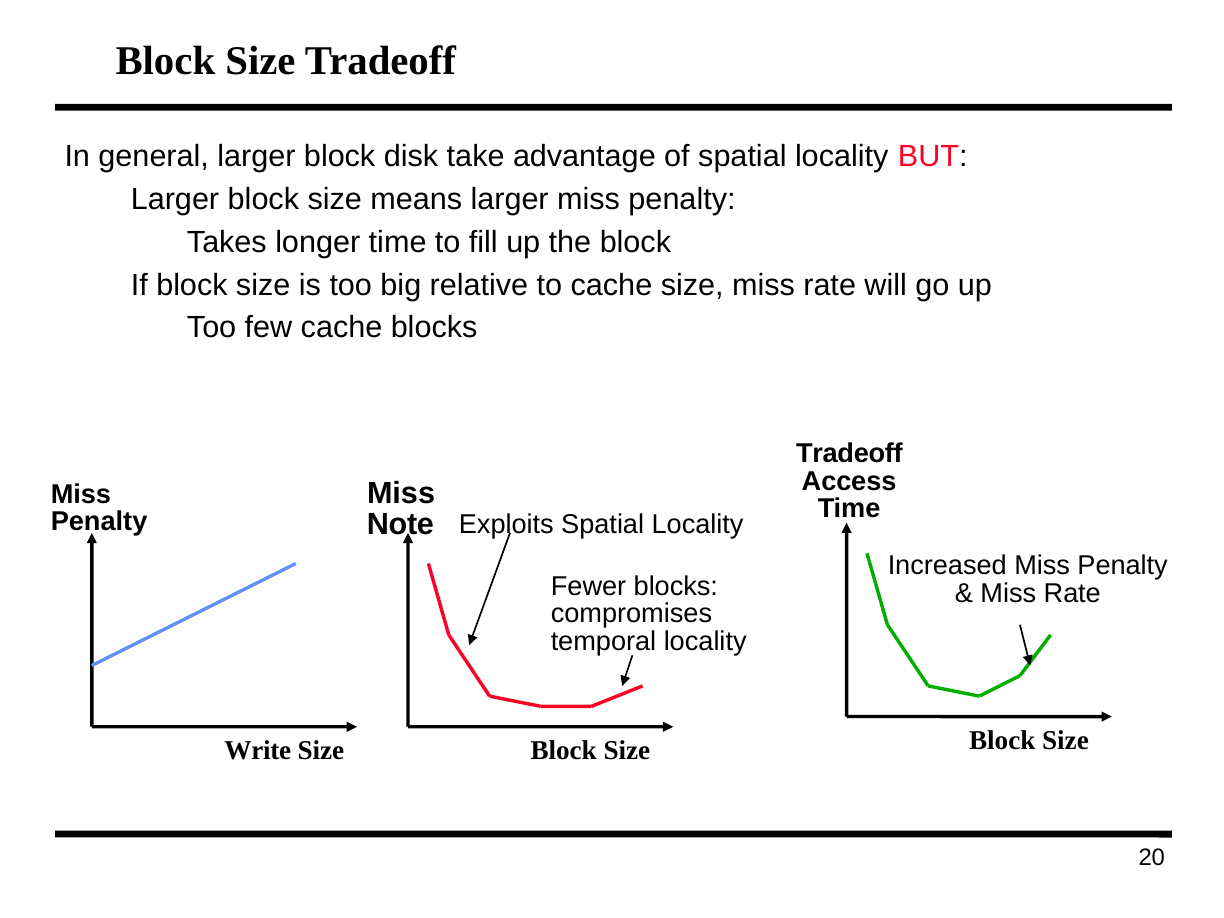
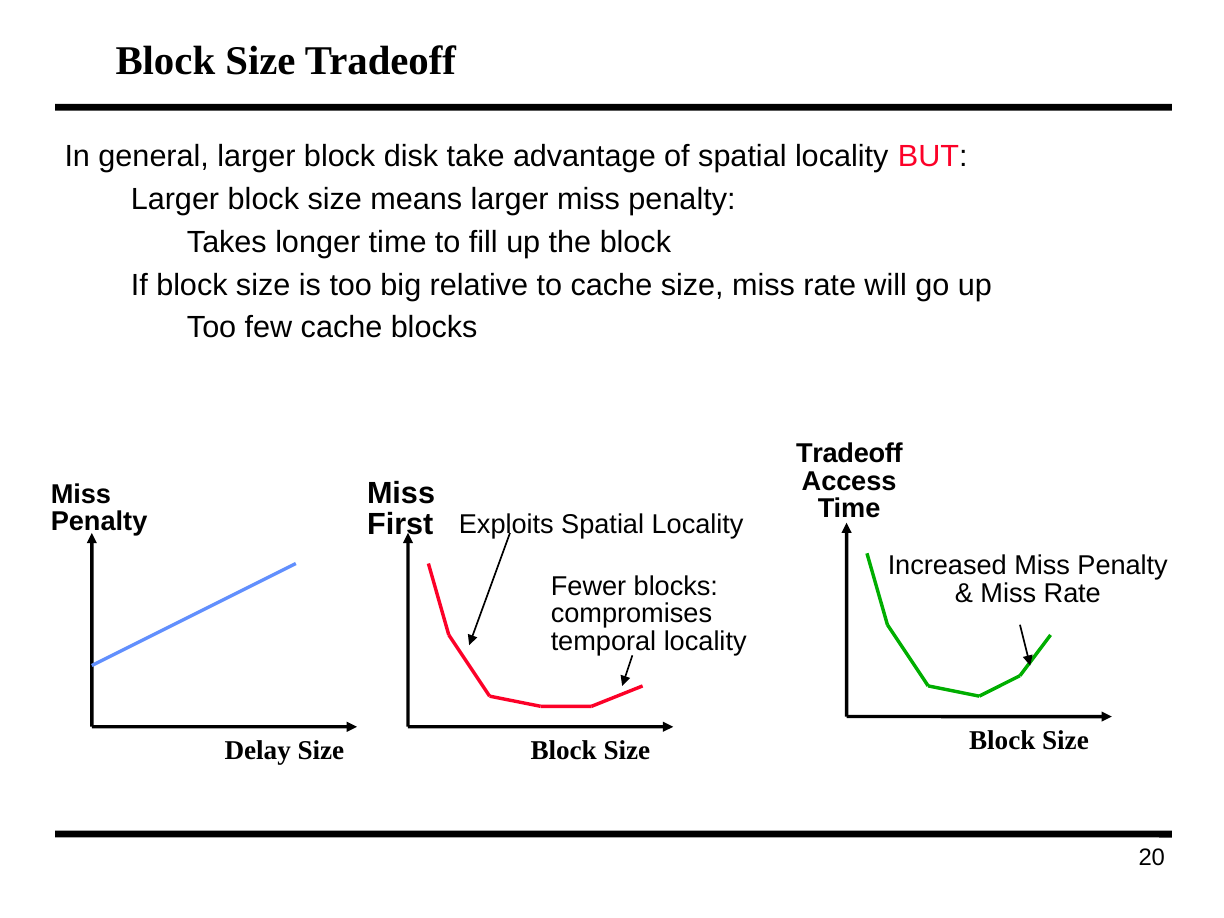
Note: Note -> First
Write: Write -> Delay
